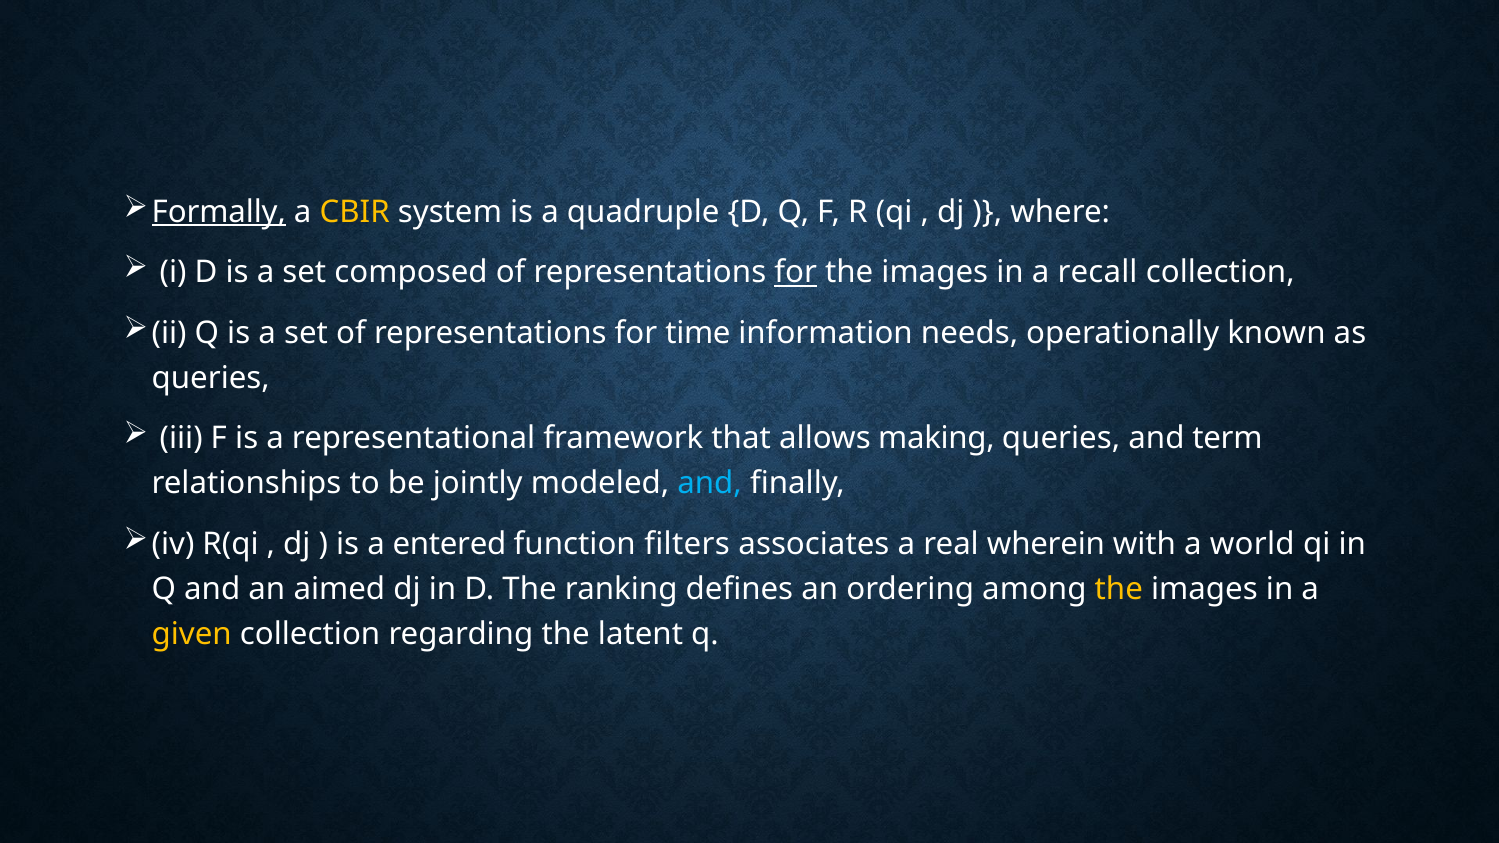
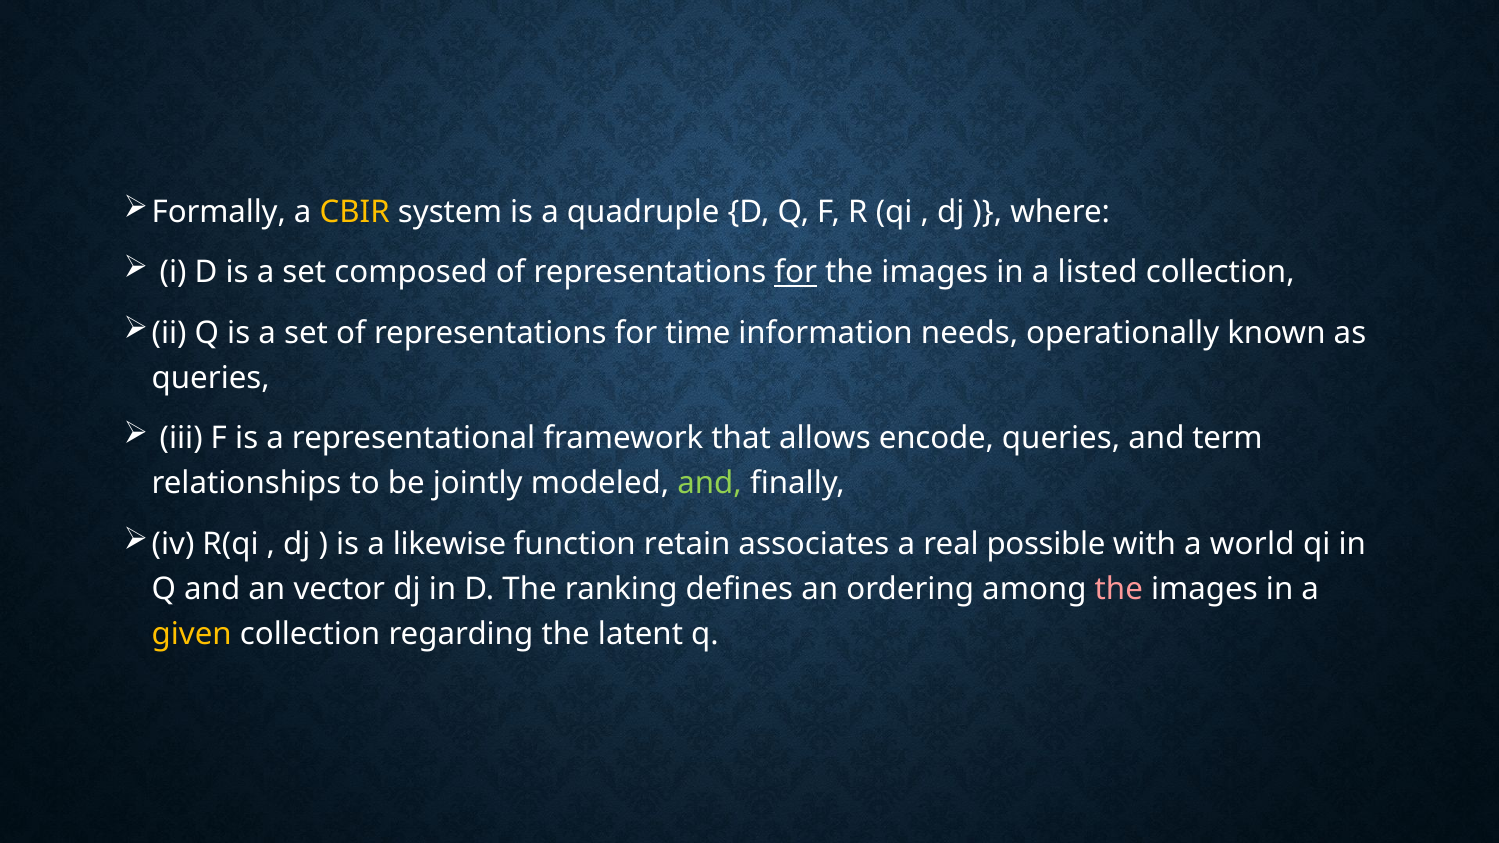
Formally underline: present -> none
recall: recall -> listed
making: making -> encode
and at (710, 484) colour: light blue -> light green
entered: entered -> likewise
filters: filters -> retain
wherein: wherein -> possible
aimed: aimed -> vector
the at (1119, 589) colour: yellow -> pink
